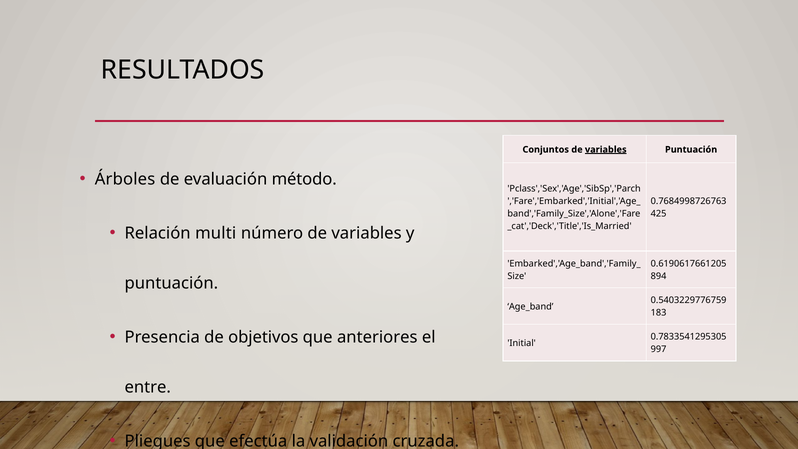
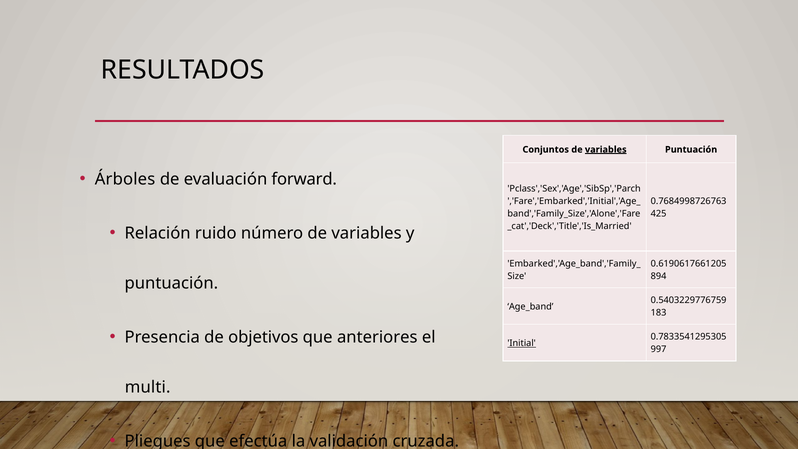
método: método -> forward
multi: multi -> ruido
Initial underline: none -> present
entre: entre -> multi
